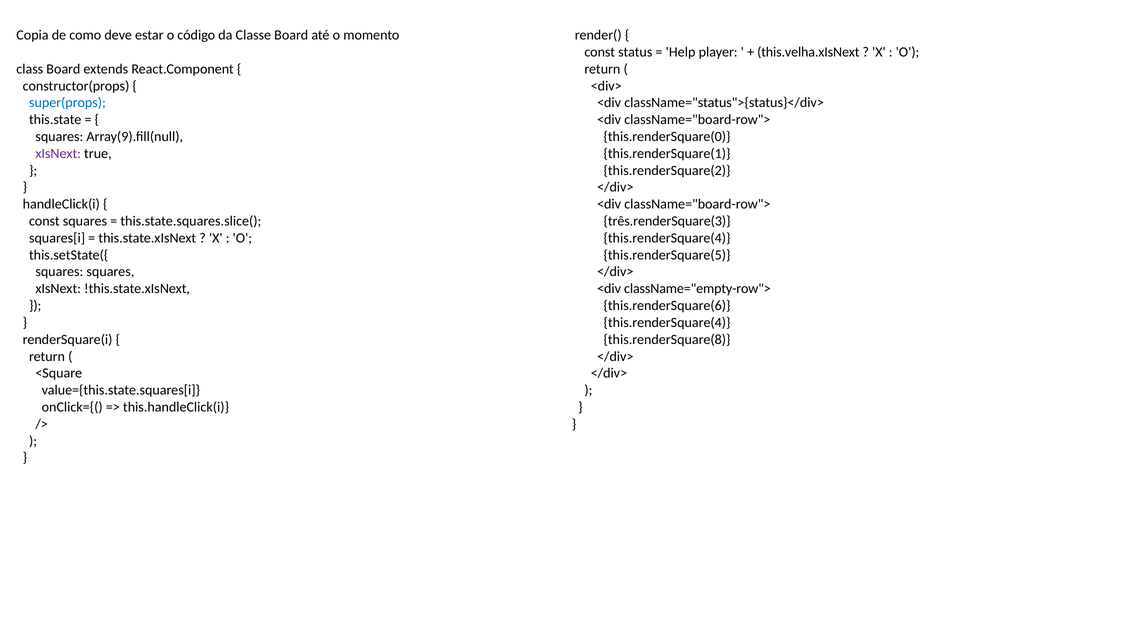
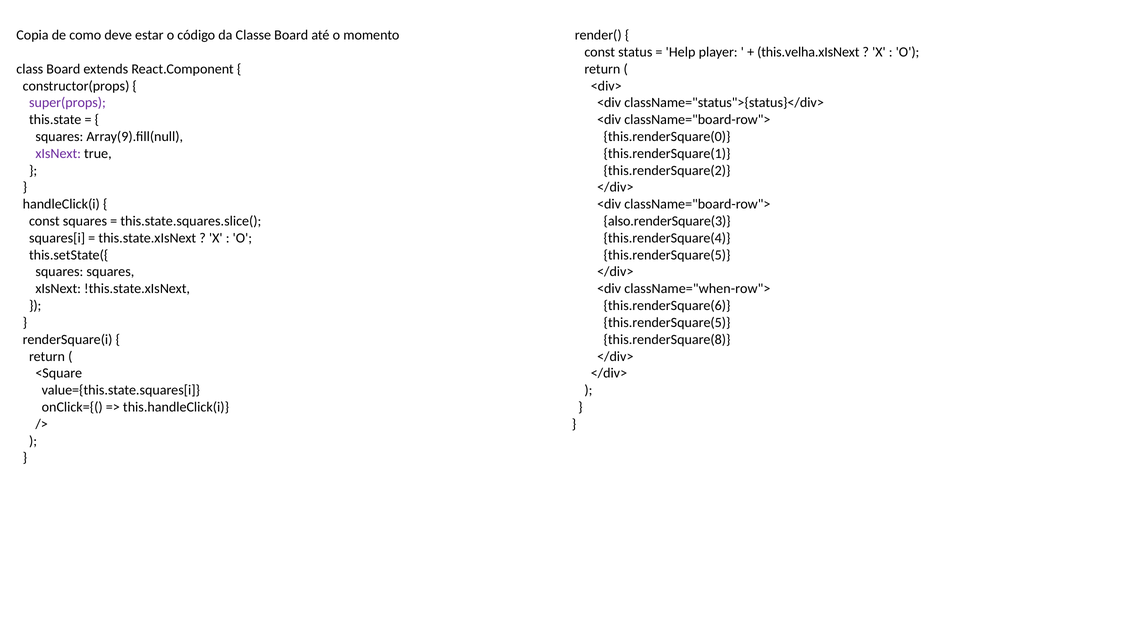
super(props colour: blue -> purple
três.renderSquare(3: três.renderSquare(3 -> also.renderSquare(3
className="empty-row">: className="empty-row"> -> className="when-row">
this.renderSquare(4 at (667, 323): this.renderSquare(4 -> this.renderSquare(5
